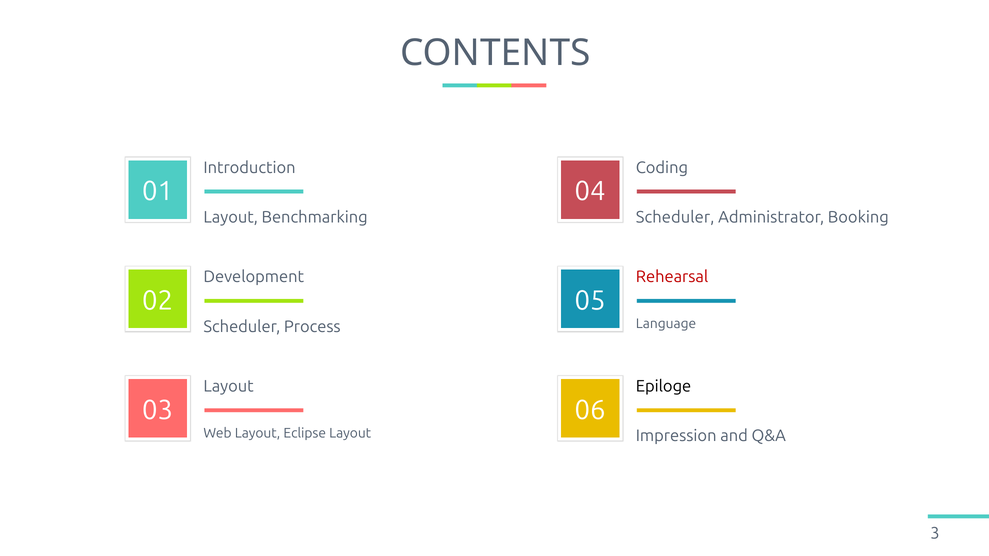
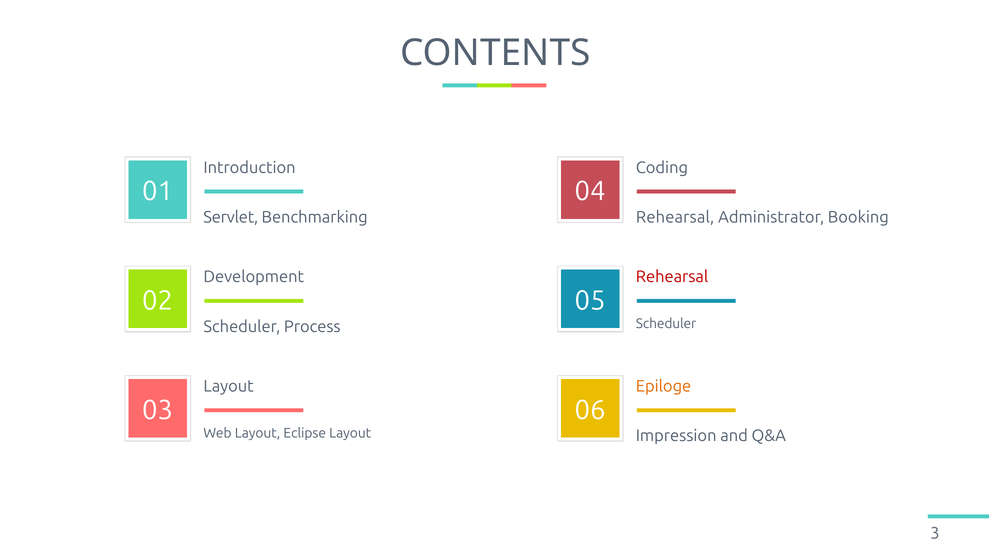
Layout at (231, 217): Layout -> Servlet
Scheduler at (675, 217): Scheduler -> Rehearsal
Language at (666, 324): Language -> Scheduler
Epiloge colour: black -> orange
